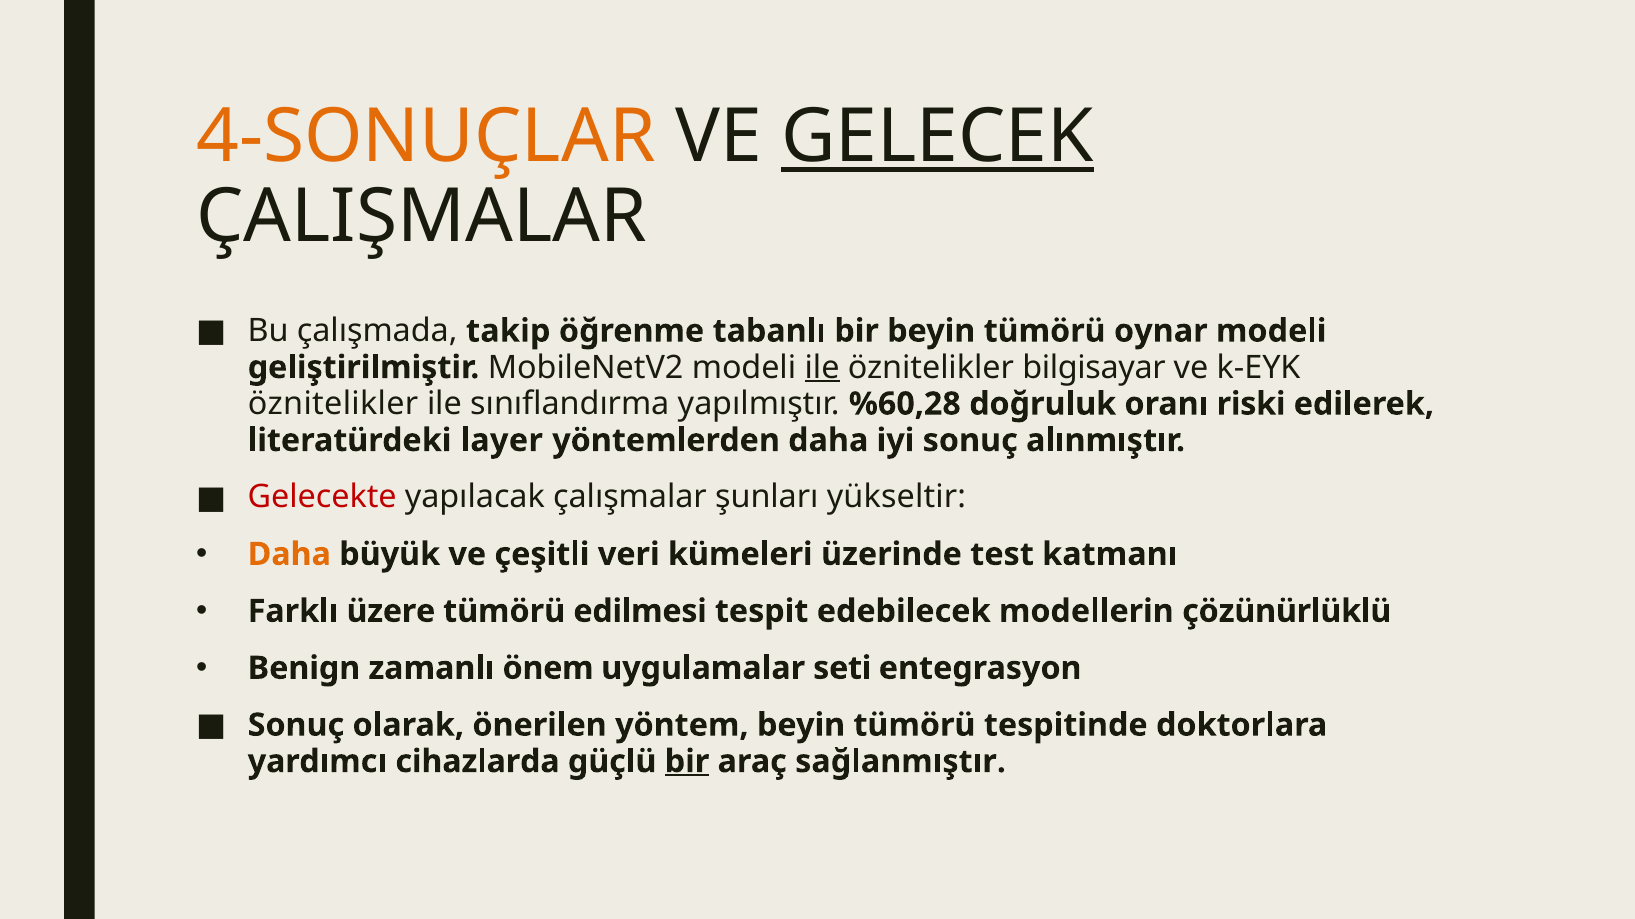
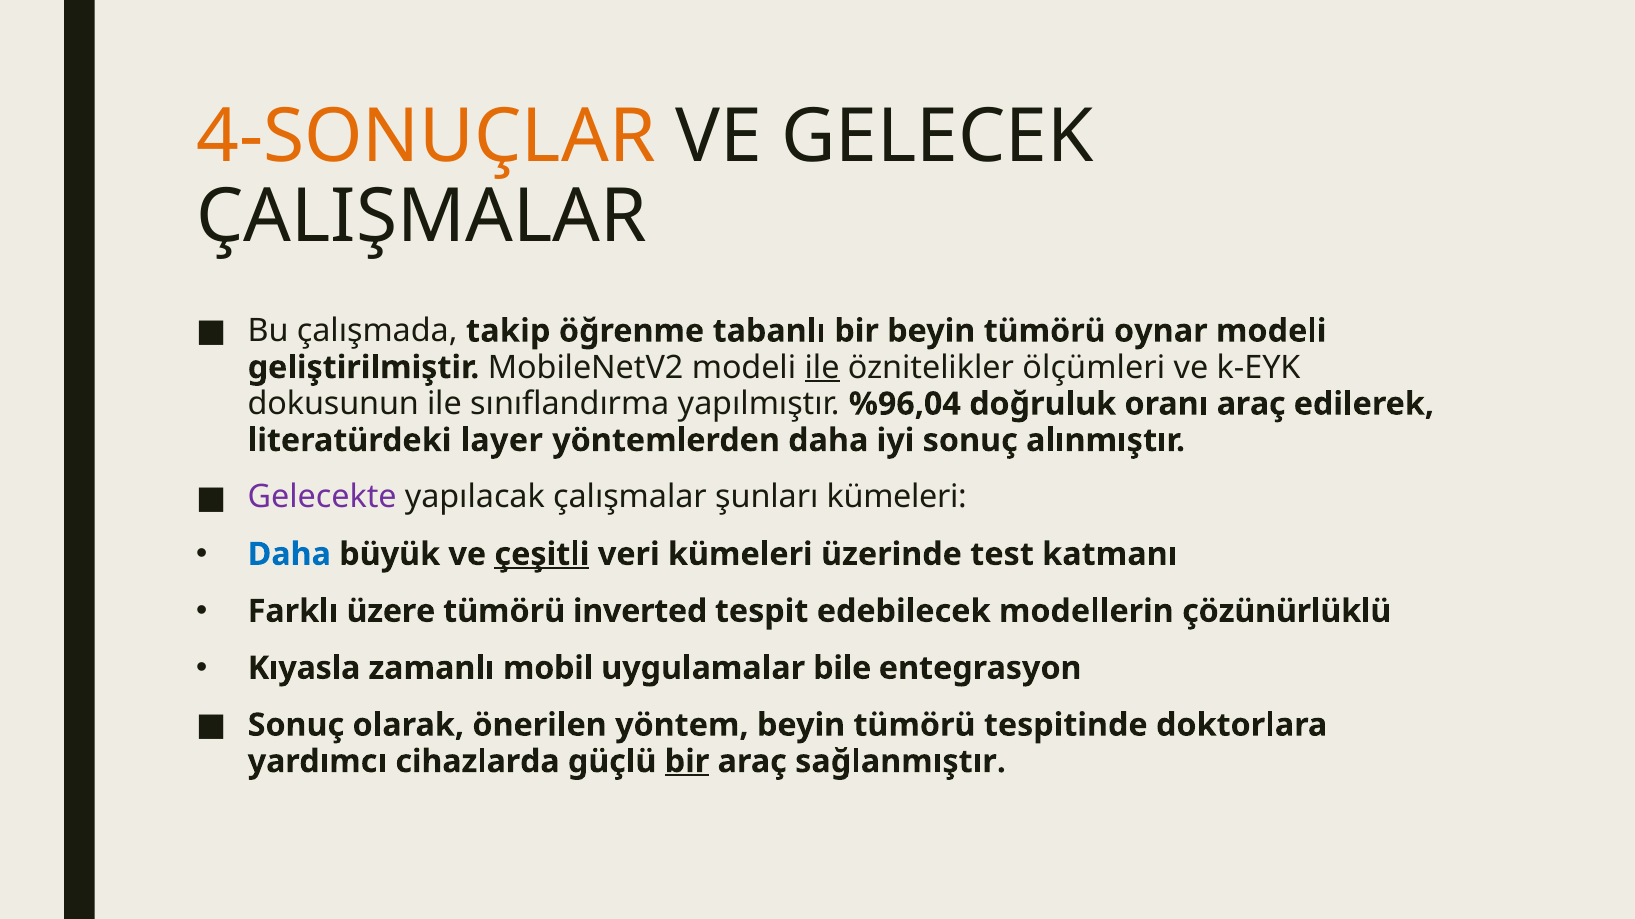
GELECEK underline: present -> none
bilgisayar: bilgisayar -> ölçümleri
öznitelikler at (333, 404): öznitelikler -> dokusunun
%60,28: %60,28 -> %96,04
oranı riski: riski -> araç
Gelecekte colour: red -> purple
şunları yükseltir: yükseltir -> kümeleri
Daha at (289, 555) colour: orange -> blue
çeşitli underline: none -> present
edilmesi: edilmesi -> inverted
Benign: Benign -> Kıyasla
önem: önem -> mobil
seti: seti -> bile
